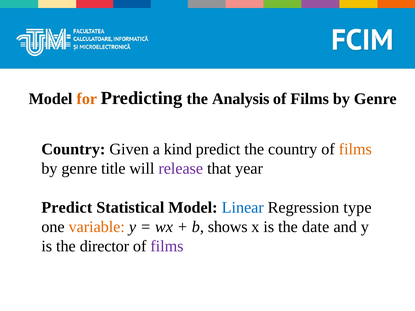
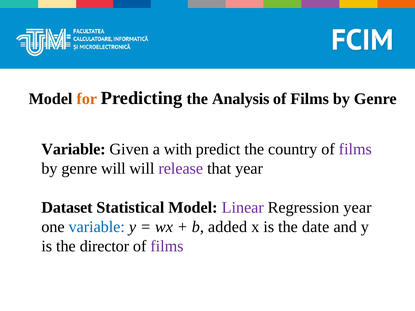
Country at (73, 149): Country -> Variable
kind: kind -> with
films at (355, 149) colour: orange -> purple
genre title: title -> will
Predict at (67, 208): Predict -> Dataset
Linear colour: blue -> purple
Regression type: type -> year
variable at (97, 227) colour: orange -> blue
shows: shows -> added
